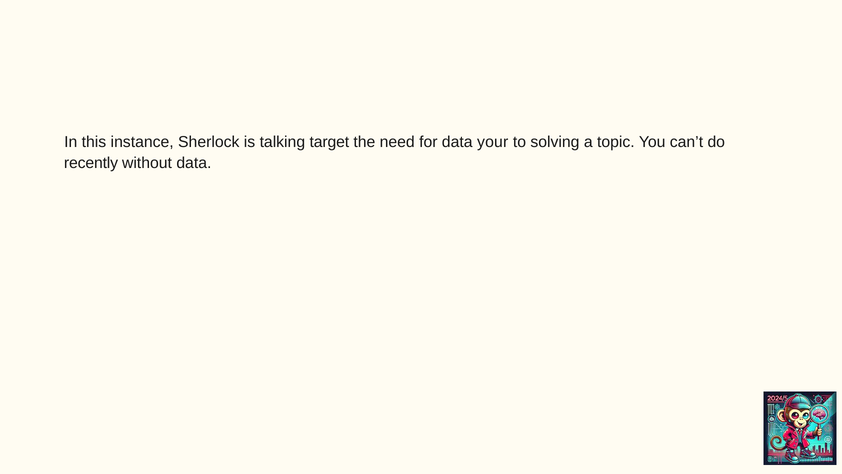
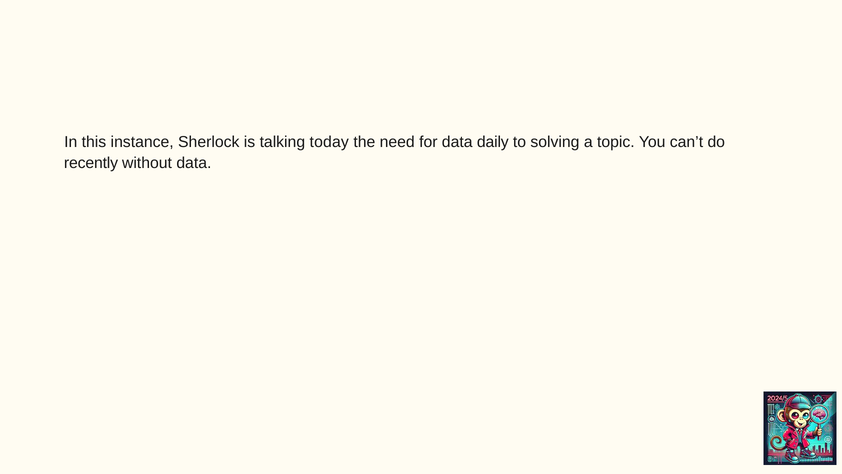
target: target -> today
your: your -> daily
